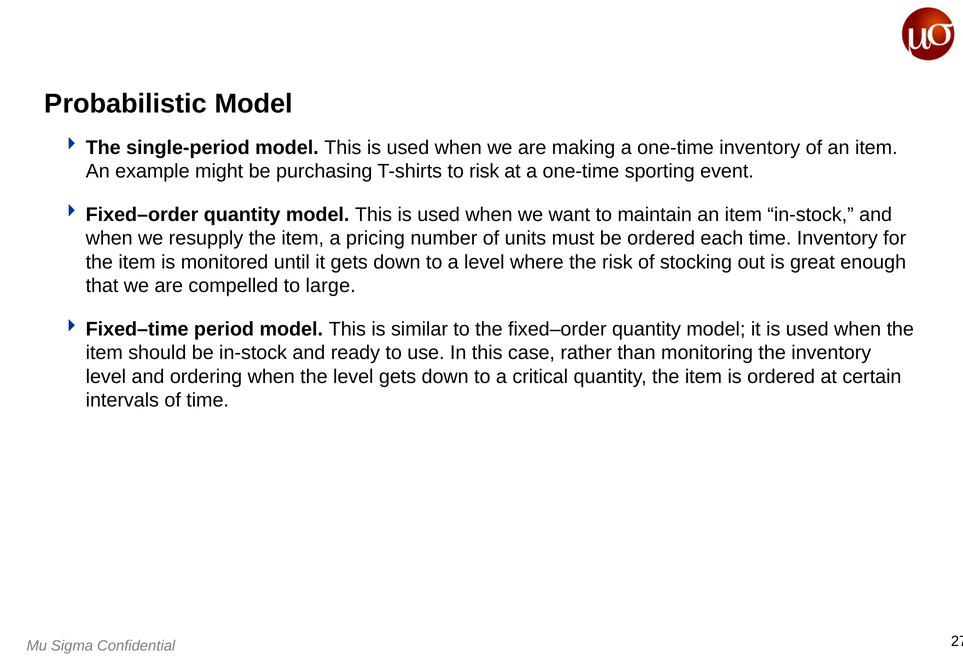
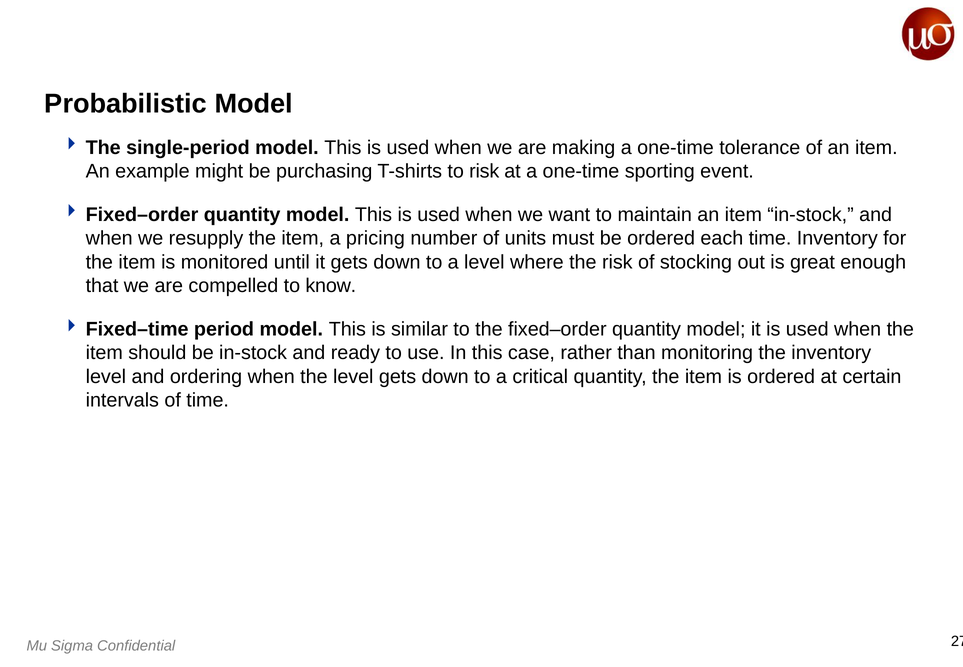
one-time inventory: inventory -> tolerance
large: large -> know
